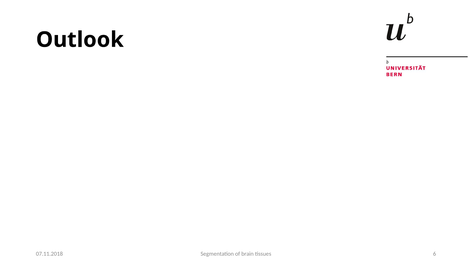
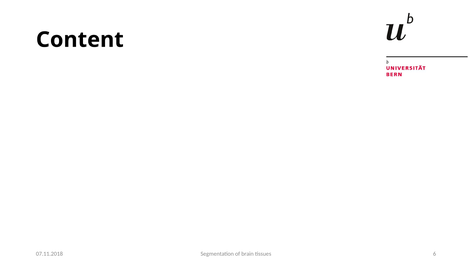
Outlook: Outlook -> Content
